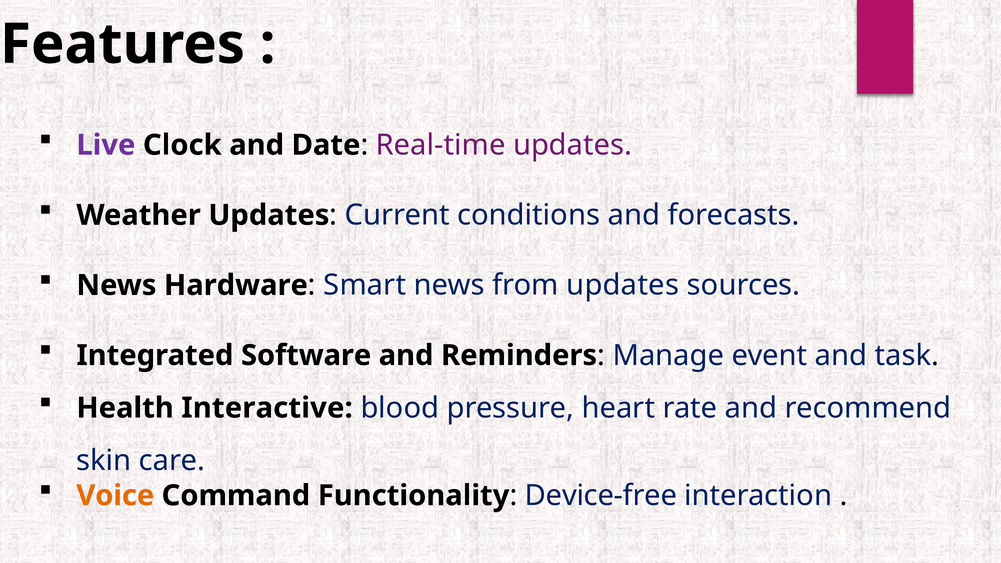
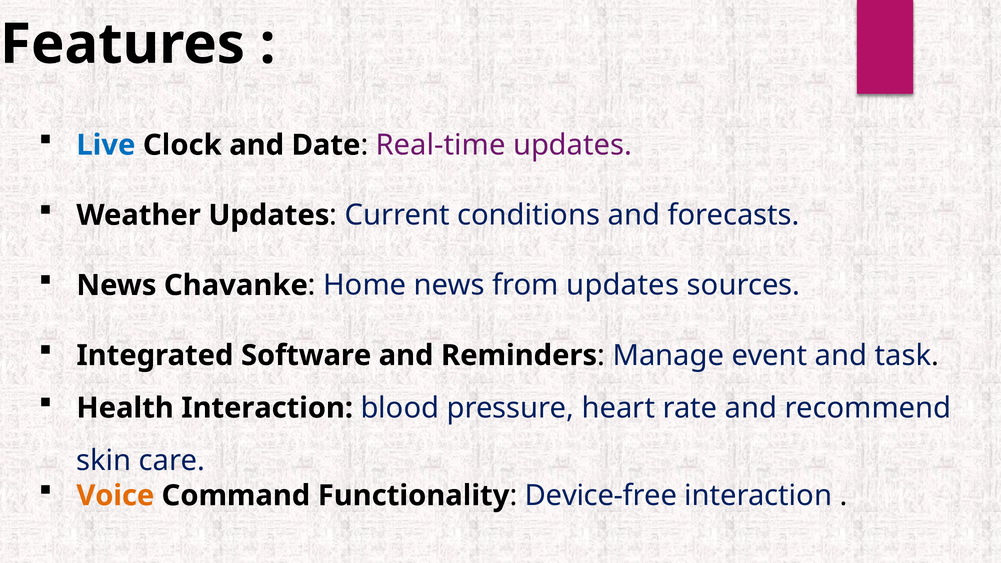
Live colour: purple -> blue
Hardware: Hardware -> Chavanke
Smart: Smart -> Home
Health Interactive: Interactive -> Interaction
